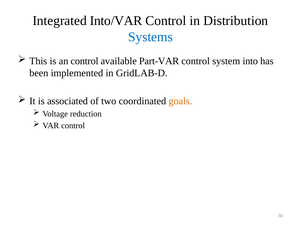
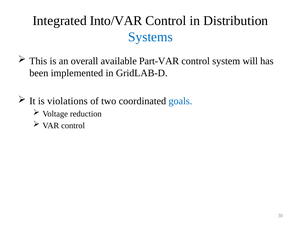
an control: control -> overall
into: into -> will
associated: associated -> violations
goals colour: orange -> blue
